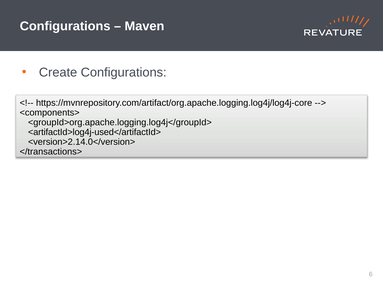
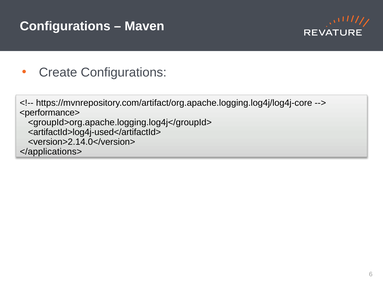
<components>: <components> -> <performance>
</transactions>: </transactions> -> </applications>
